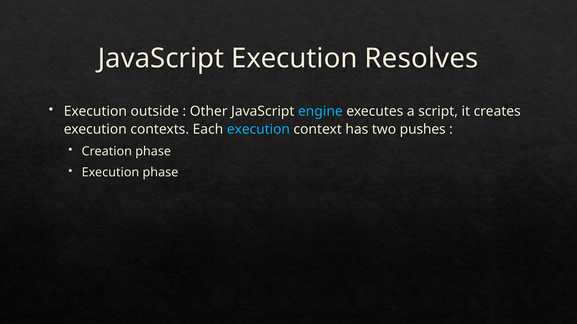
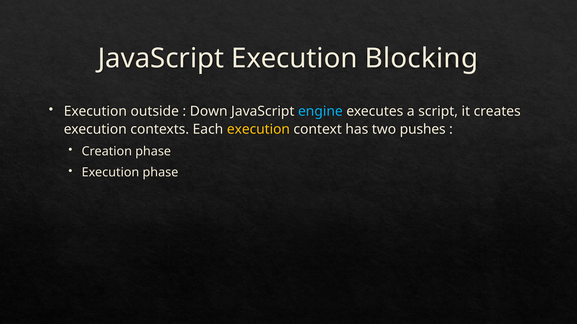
Resolves: Resolves -> Blocking
Other: Other -> Down
execution at (258, 130) colour: light blue -> yellow
